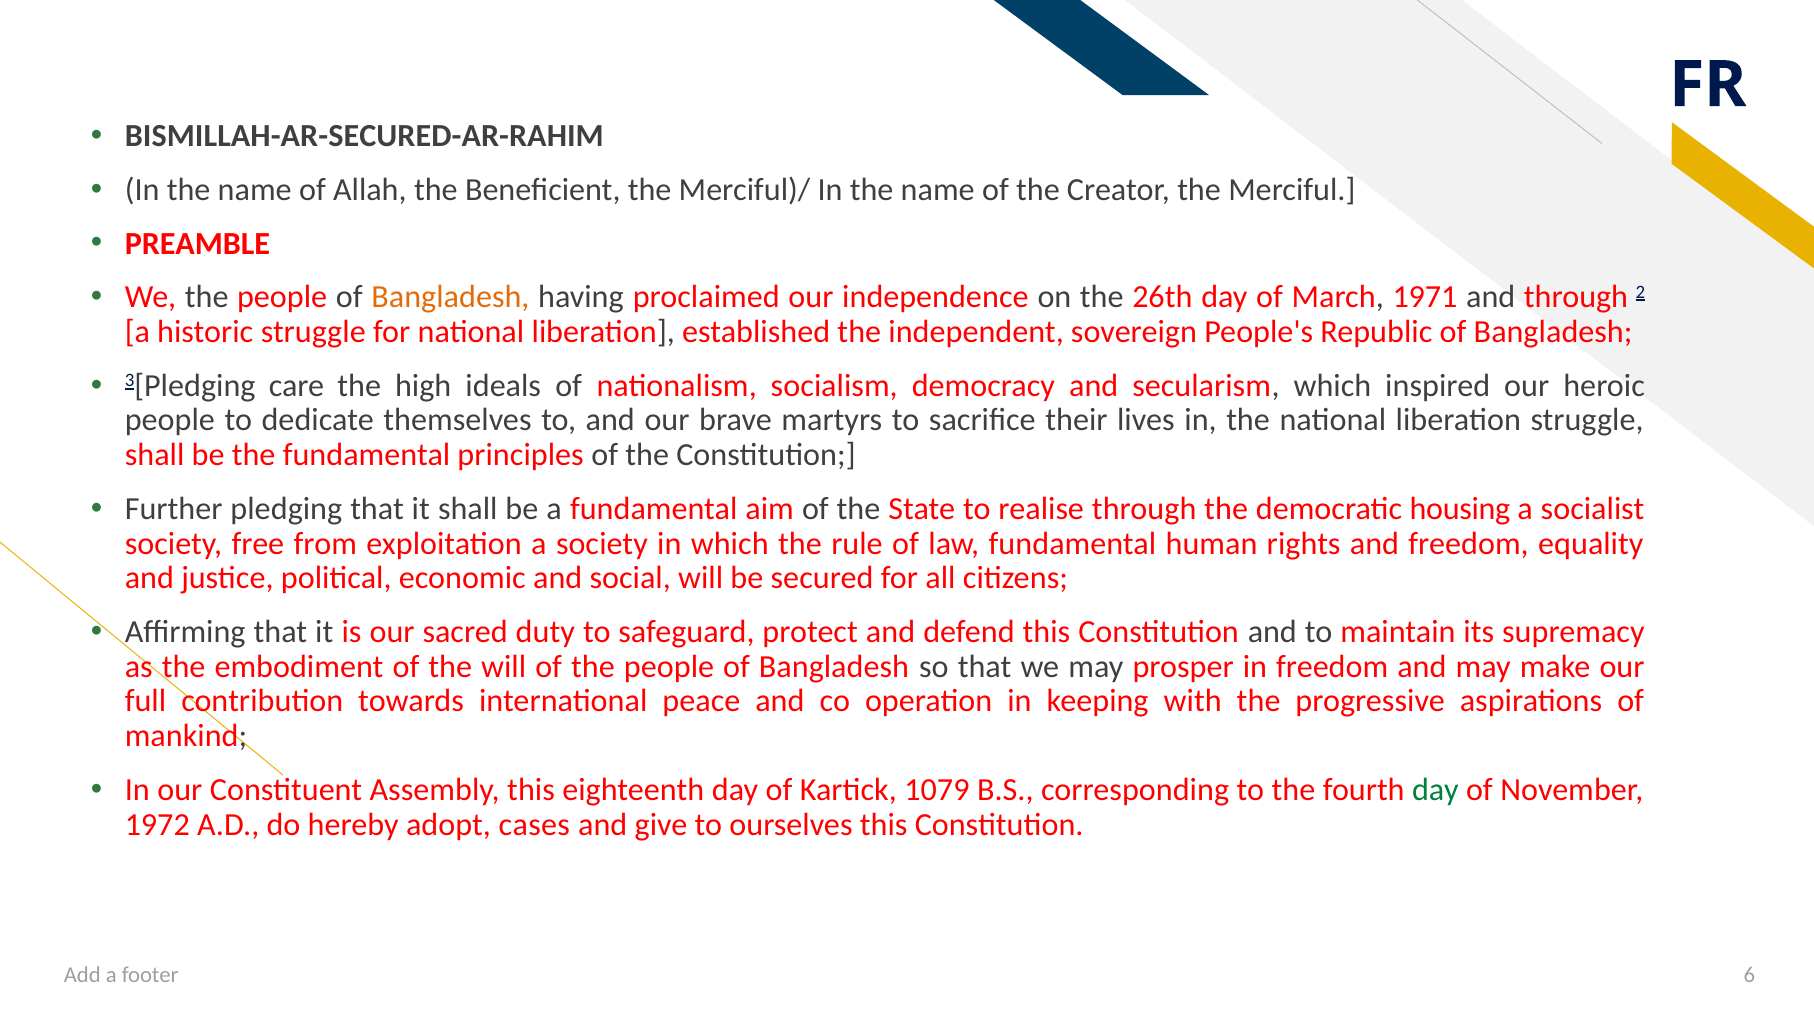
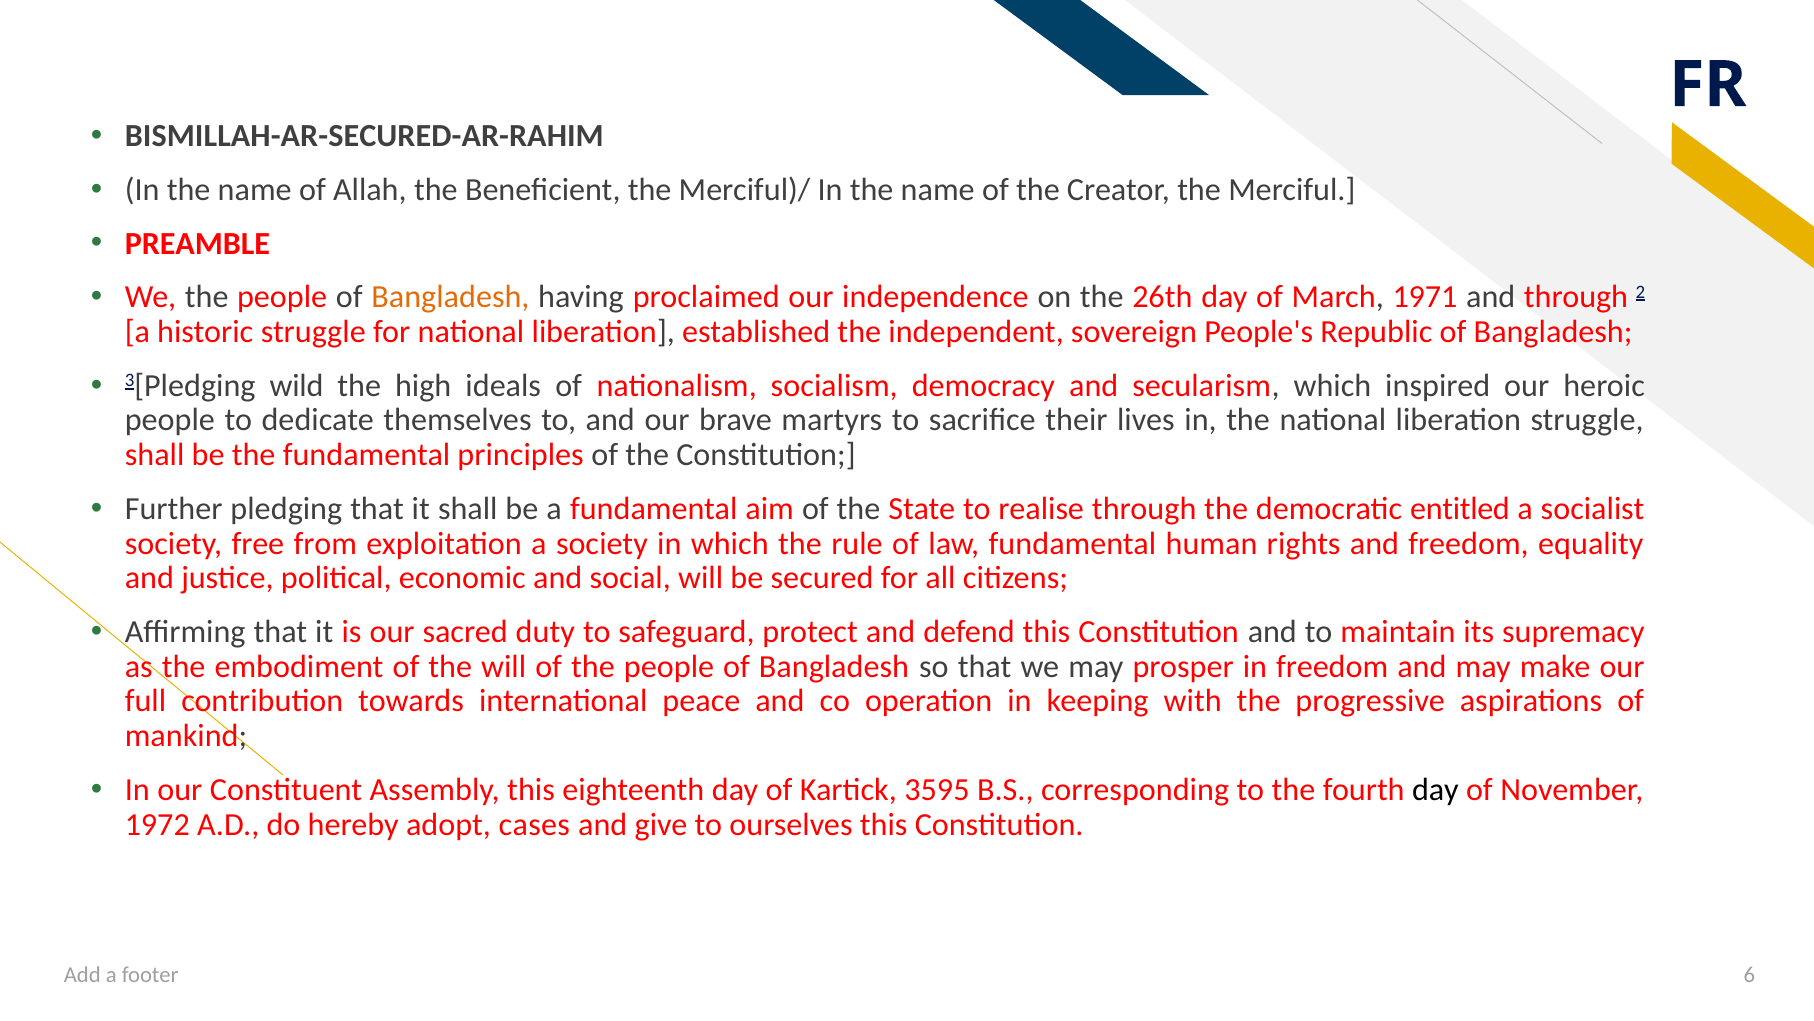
care: care -> wild
housing: housing -> entitled
1079: 1079 -> 3595
day at (1435, 789) colour: green -> black
